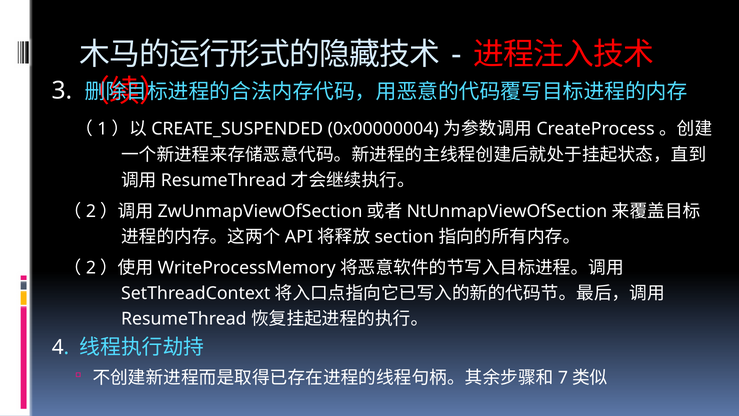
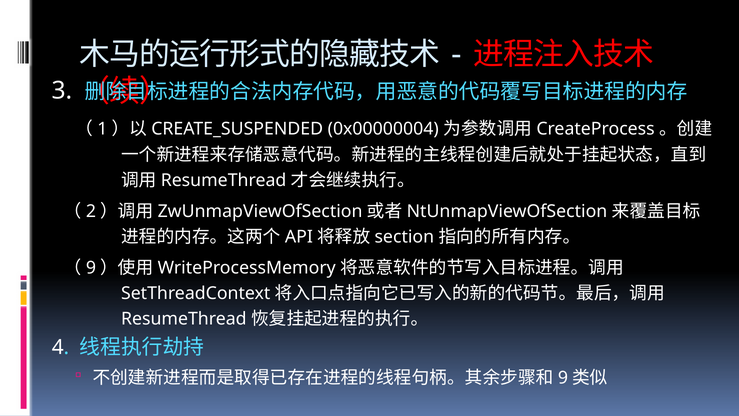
2 at (91, 267): 2 -> 9
7 at (563, 378): 7 -> 9
